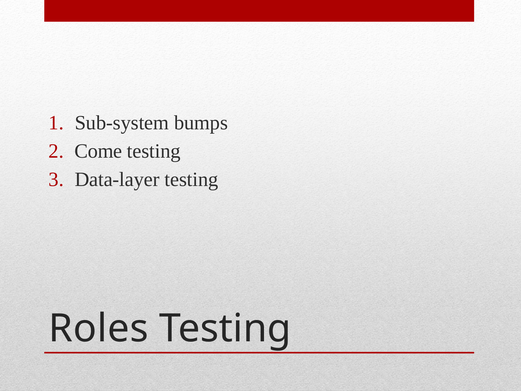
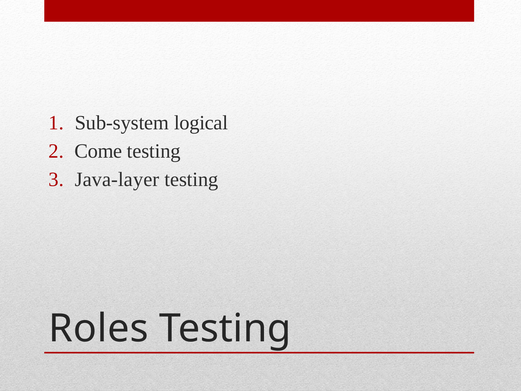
bumps: bumps -> logical
Data-layer: Data-layer -> Java-layer
